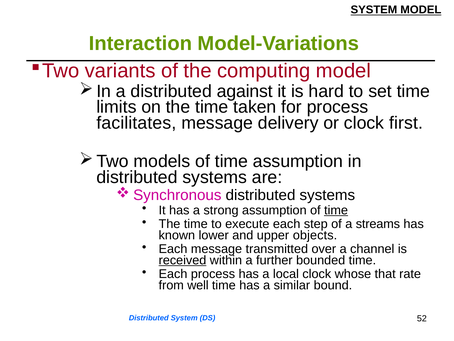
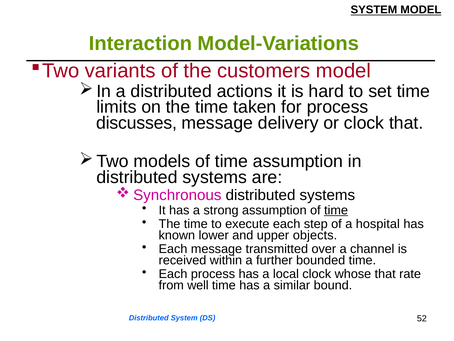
computing: computing -> customers
against: against -> actions
facilitates: facilitates -> discusses
clock first: first -> that
streams: streams -> hospital
received underline: present -> none
